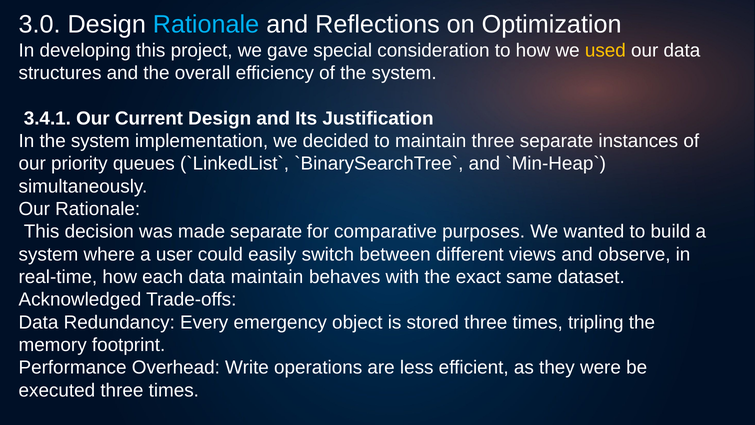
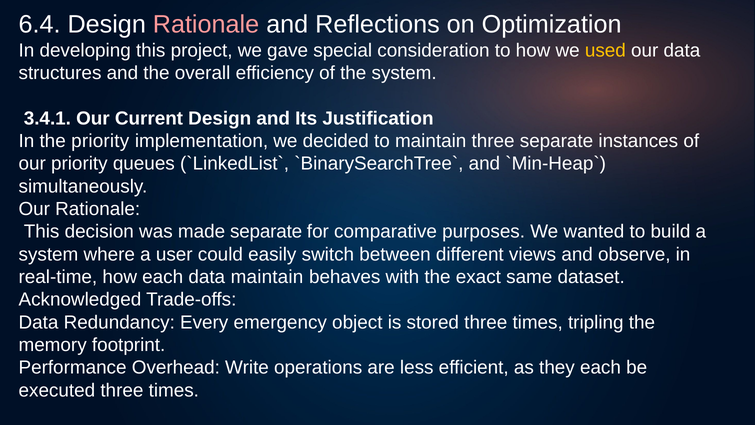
3.0: 3.0 -> 6.4
Rationale at (206, 24) colour: light blue -> pink
In the system: system -> priority
they were: were -> each
